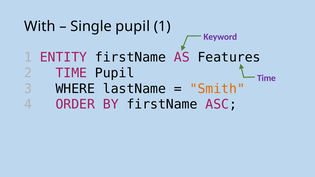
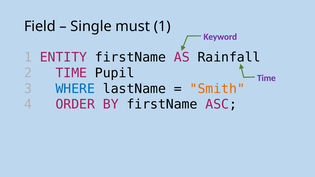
With: With -> Field
Single pupil: pupil -> must
Features: Features -> Rainfall
WHERE colour: black -> blue
